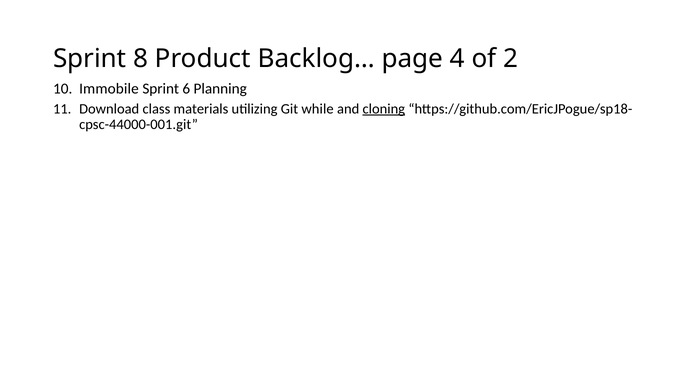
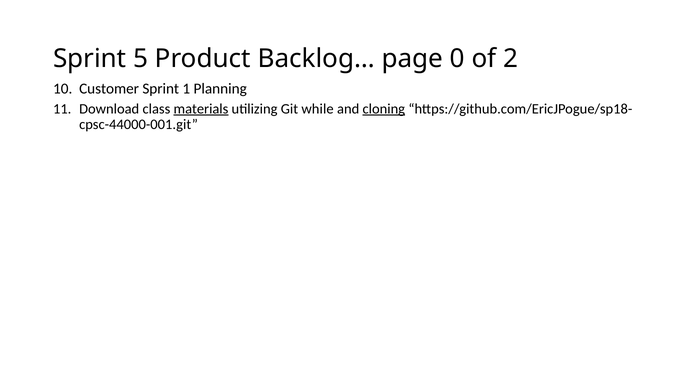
8: 8 -> 5
4: 4 -> 0
Immobile: Immobile -> Customer
6: 6 -> 1
materials underline: none -> present
